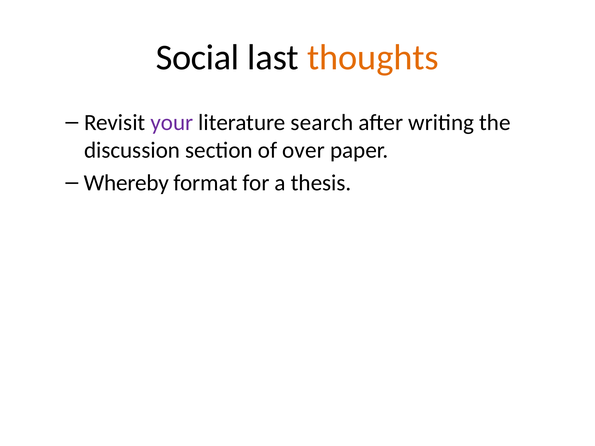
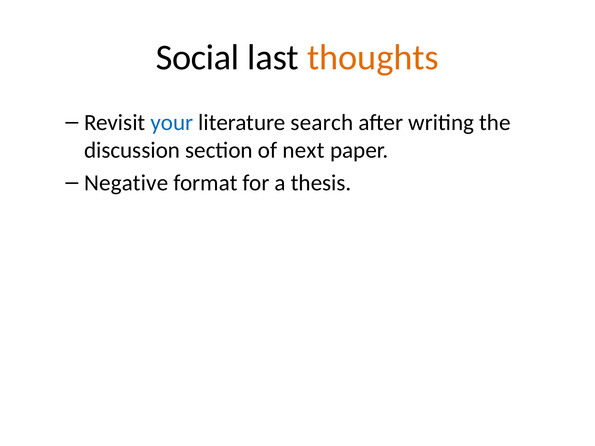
your colour: purple -> blue
over: over -> next
Whereby: Whereby -> Negative
